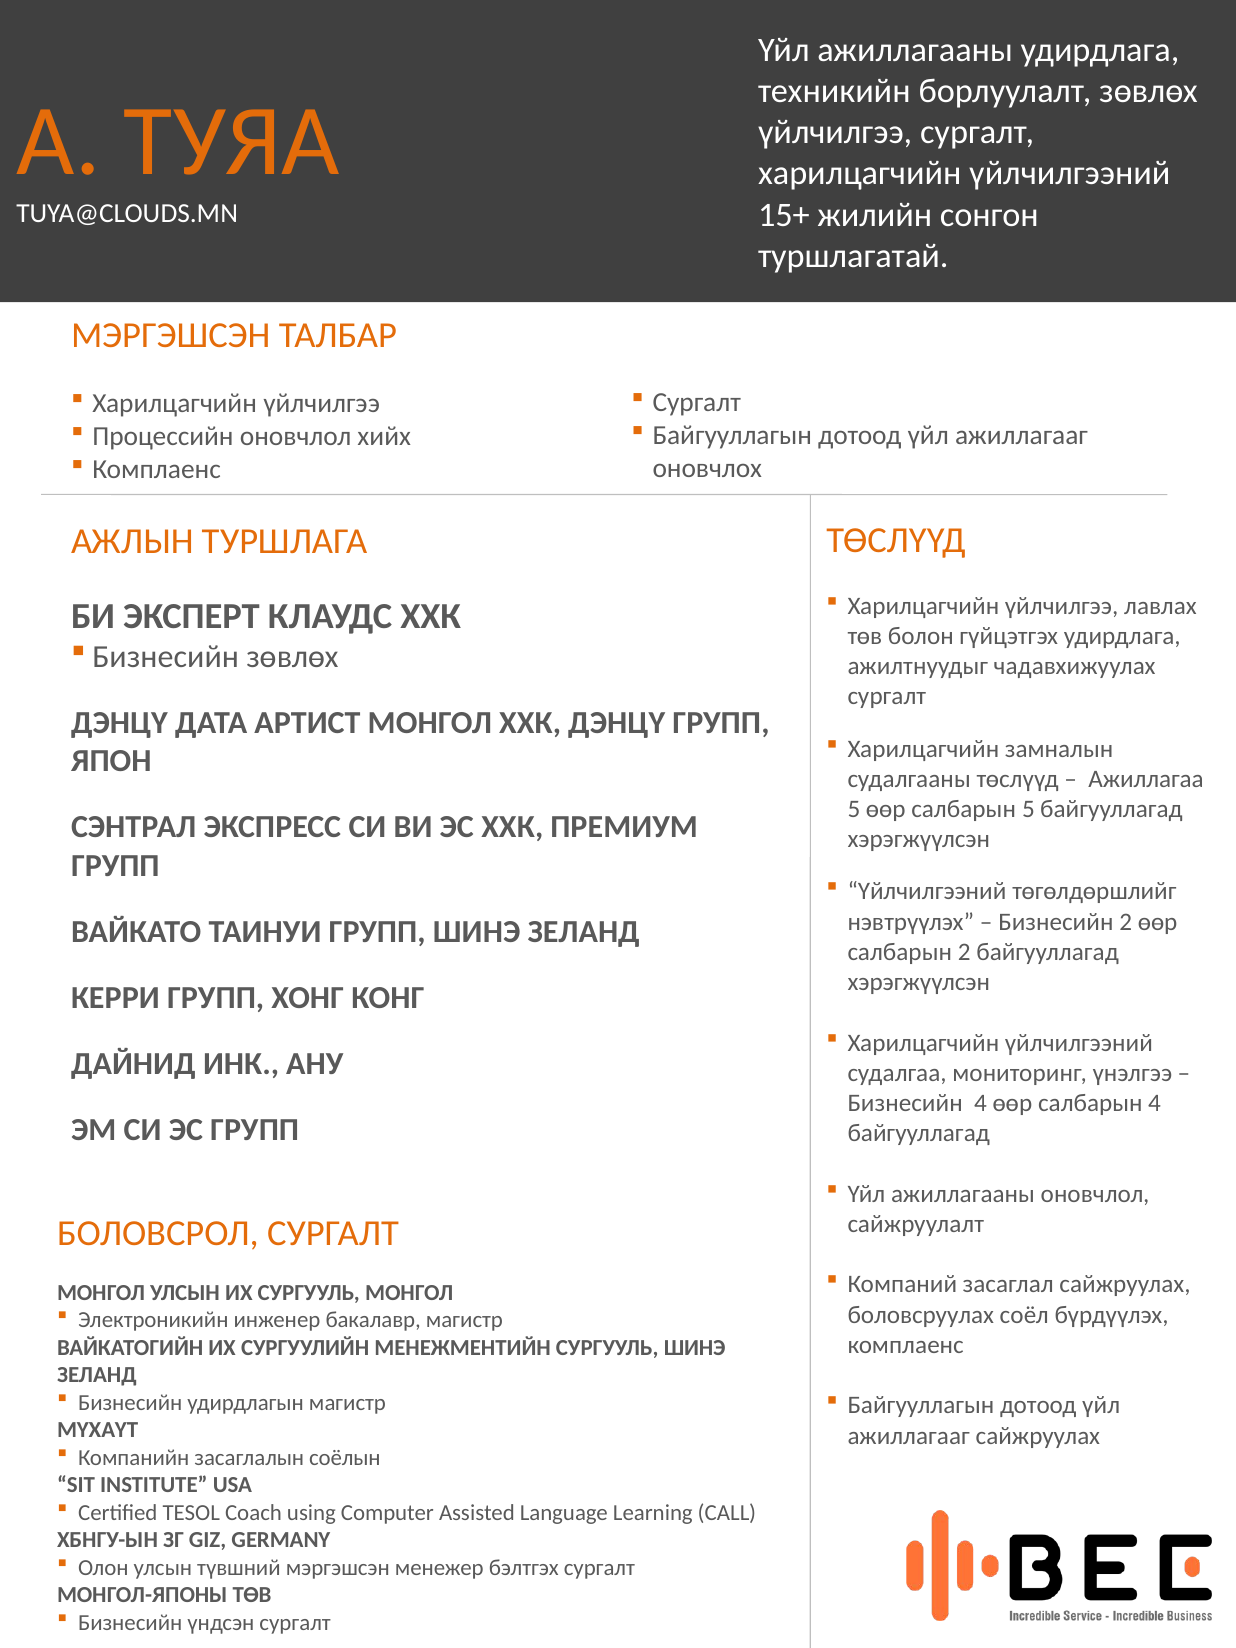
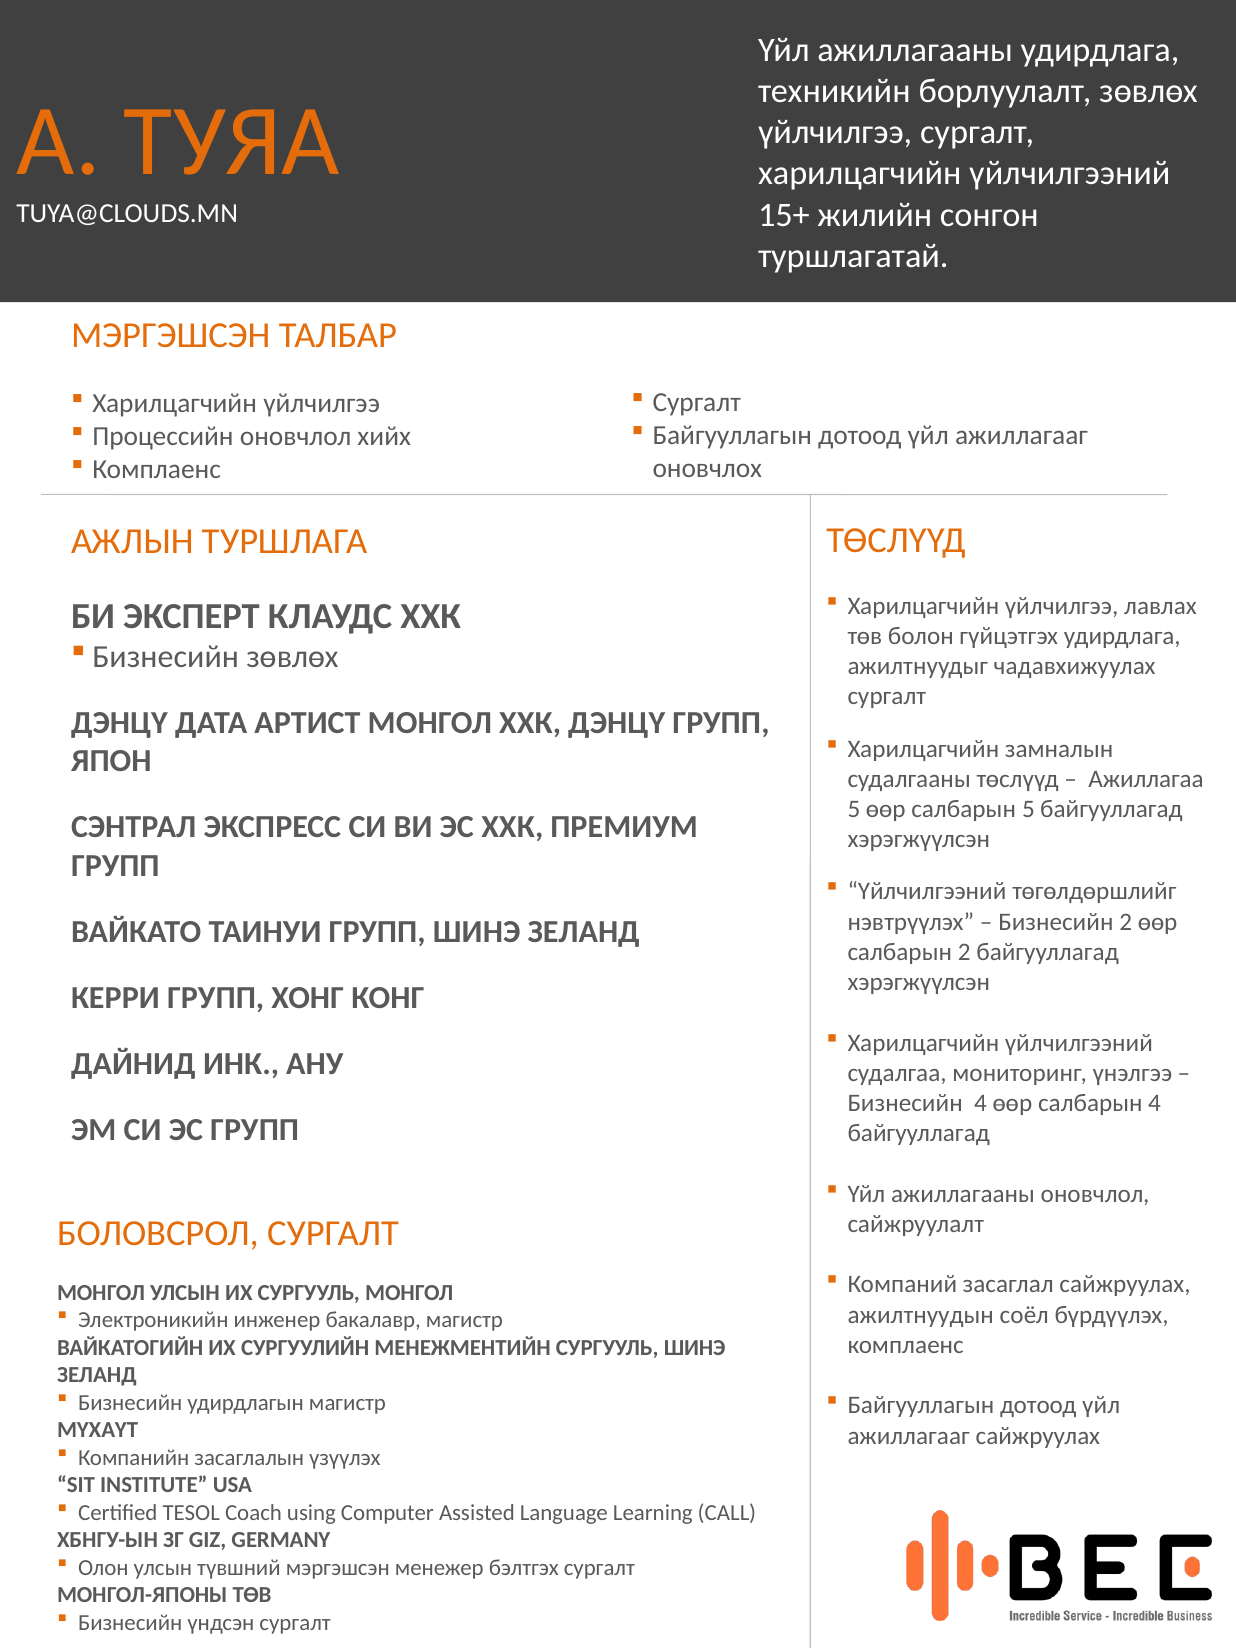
боловсруулах: боловсруулах -> ажилтнуудын
соёлын: соёлын -> үзүүлэх
